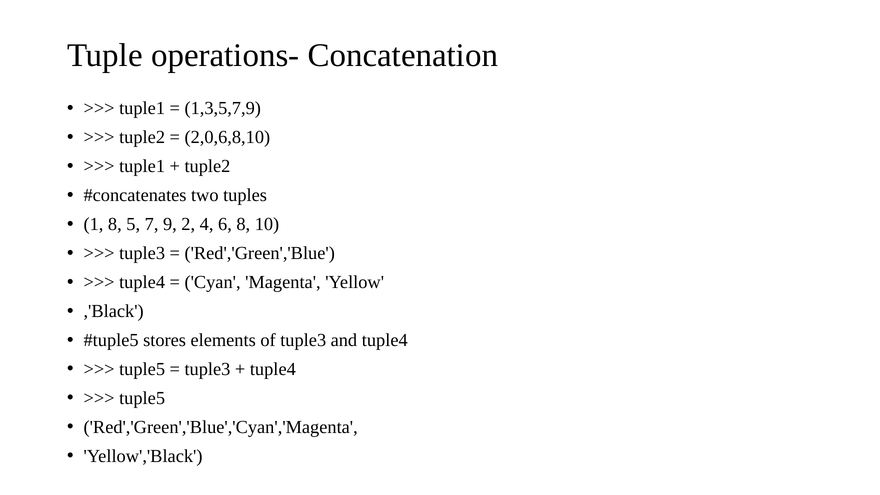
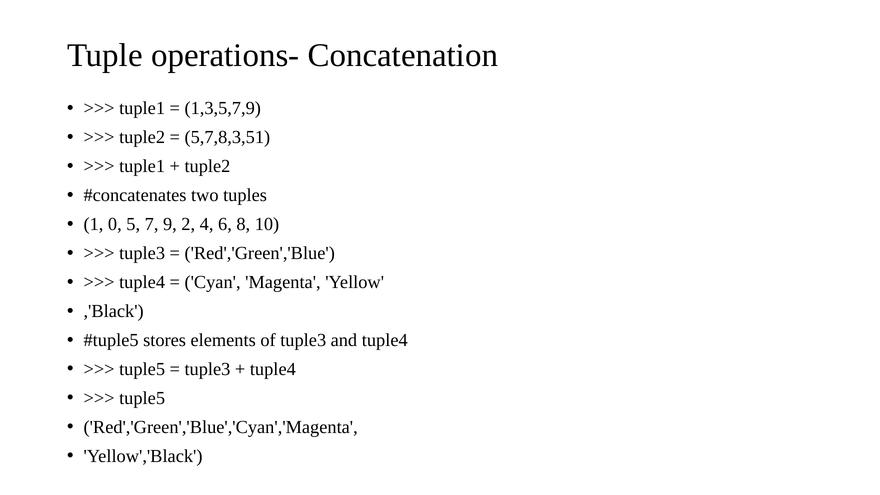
2,0,6,8,10: 2,0,6,8,10 -> 5,7,8,3,51
1 8: 8 -> 0
